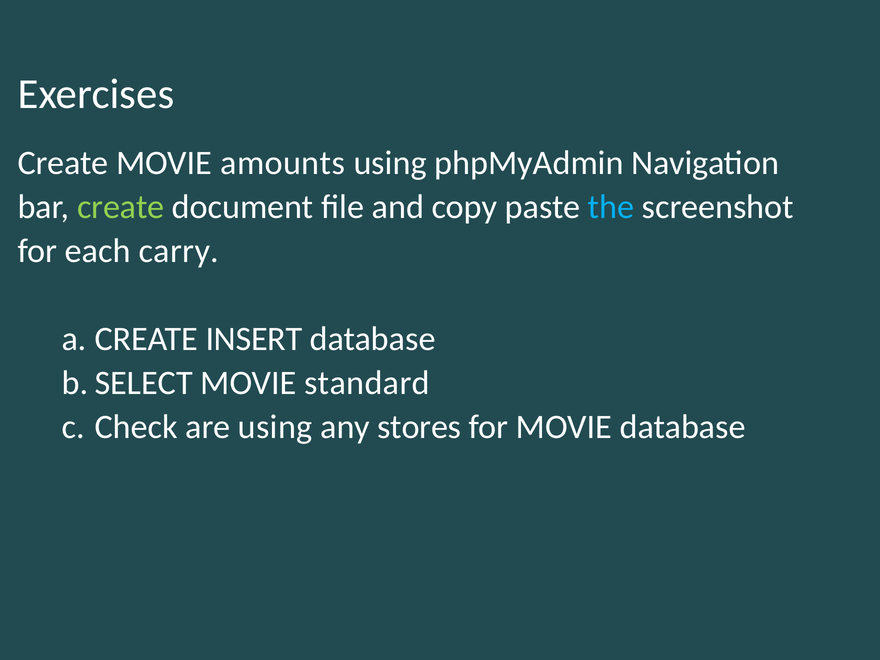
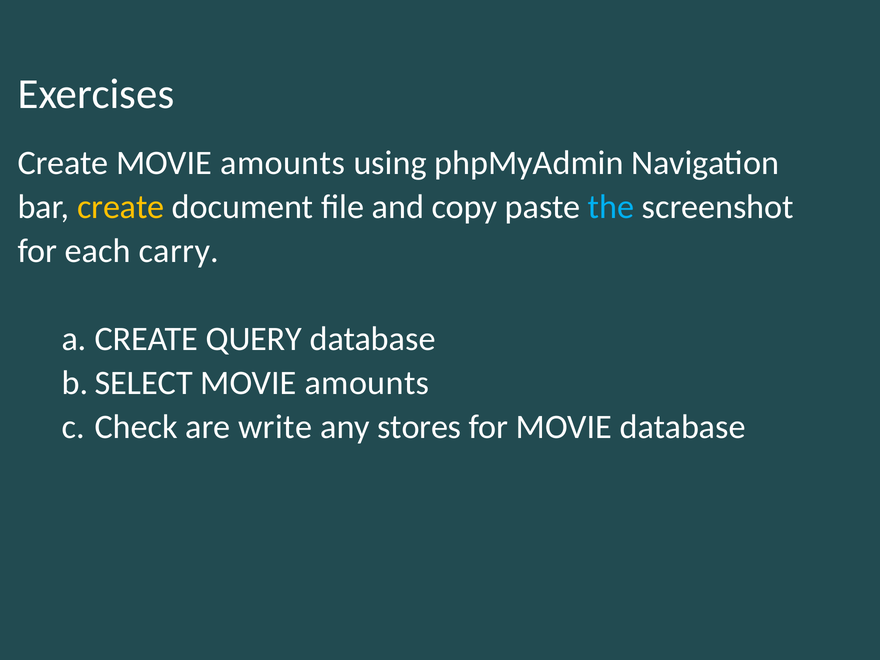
create at (121, 207) colour: light green -> yellow
INSERT: INSERT -> QUERY
standard at (367, 383): standard -> amounts
are using: using -> write
